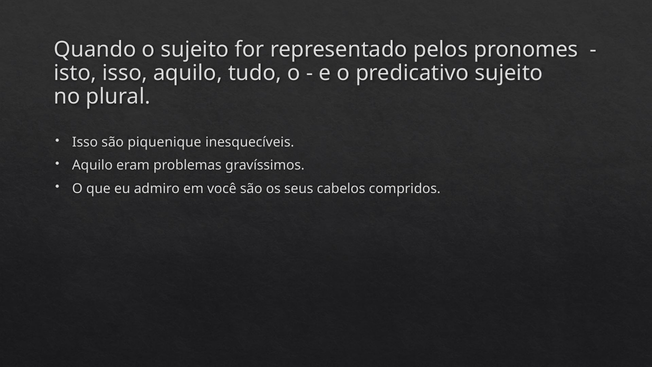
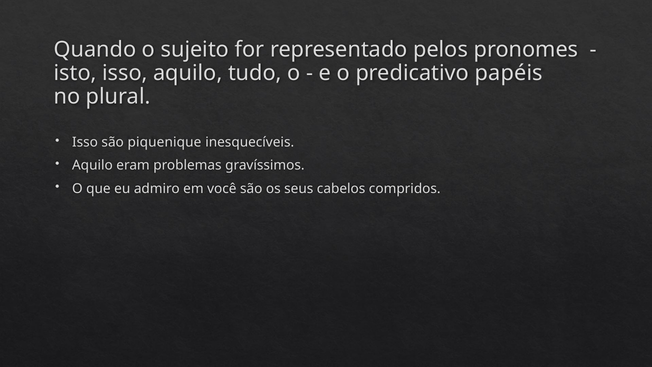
predicativo sujeito: sujeito -> papéis
